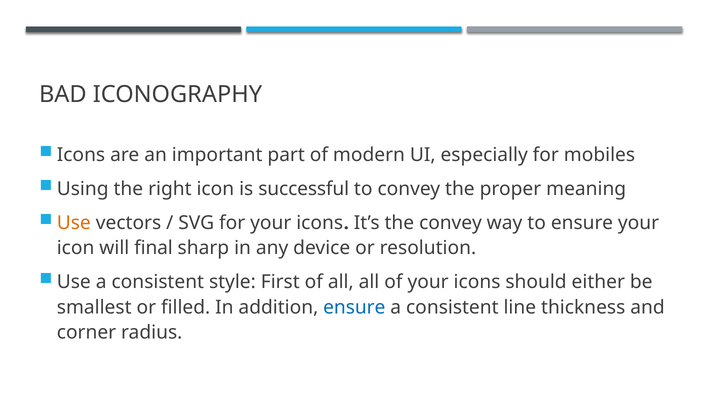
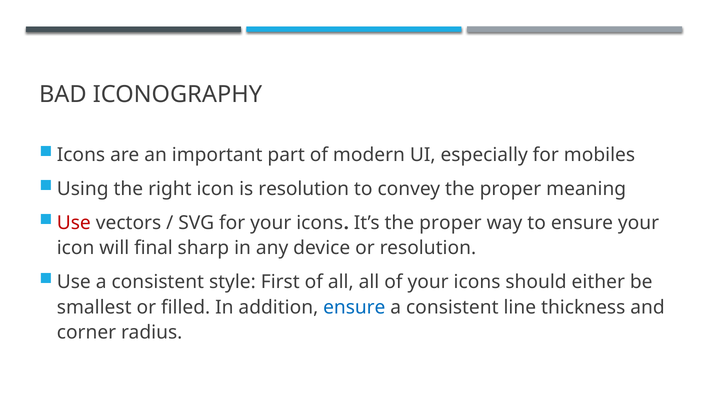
is successful: successful -> resolution
Use at (74, 223) colour: orange -> red
It’s the convey: convey -> proper
